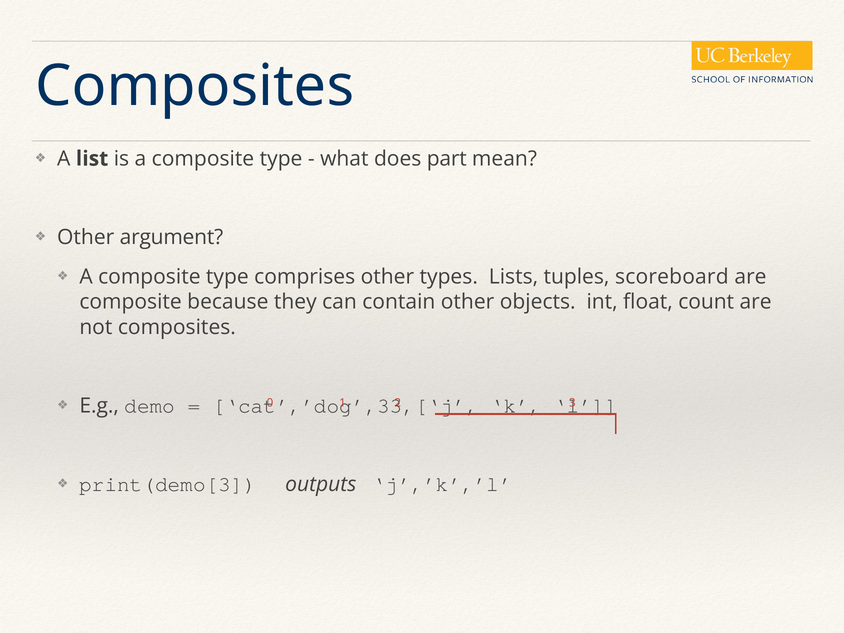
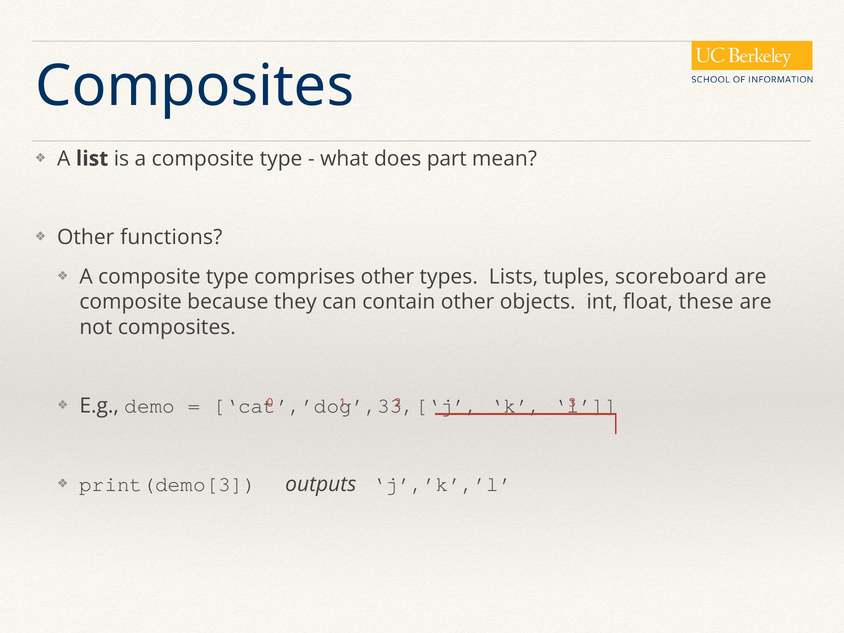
argument: argument -> functions
count: count -> these
